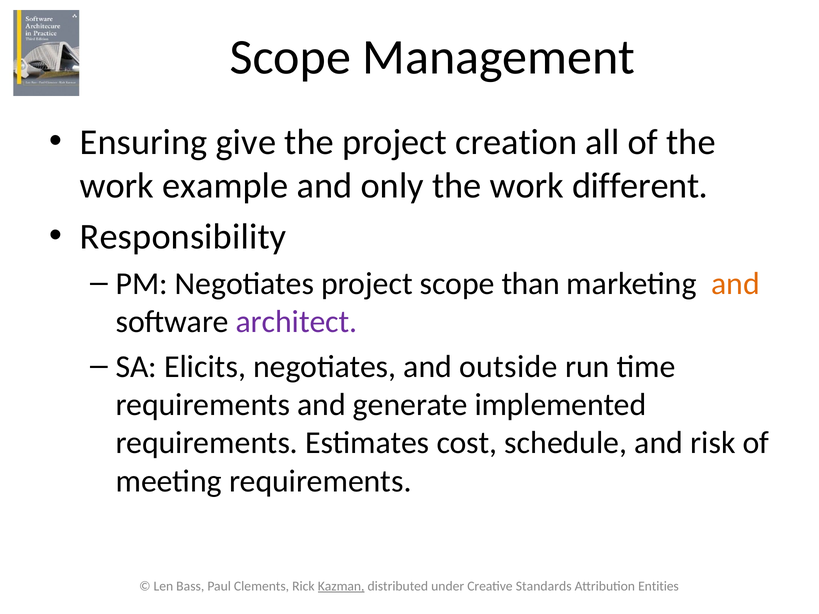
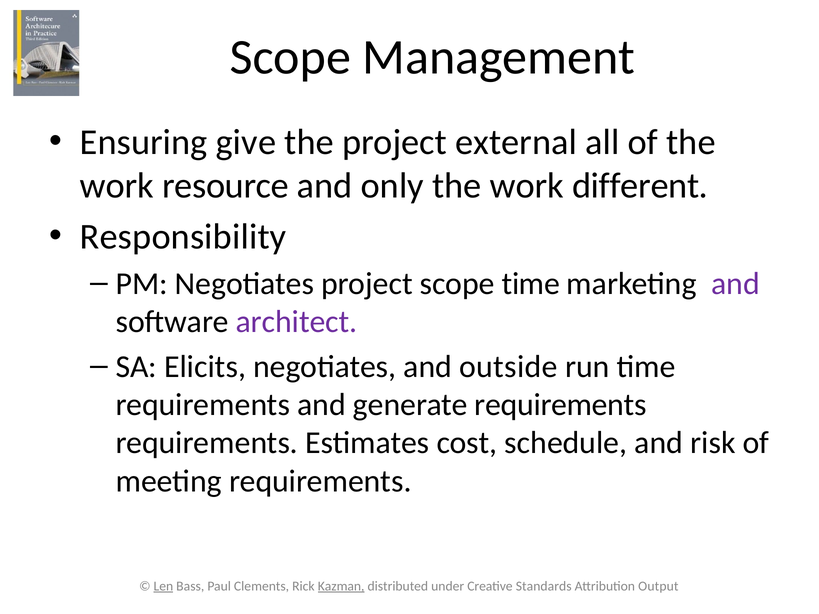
creation: creation -> external
example: example -> resource
scope than: than -> time
and at (735, 284) colour: orange -> purple
generate implemented: implemented -> requirements
Len underline: none -> present
Entities: Entities -> Output
